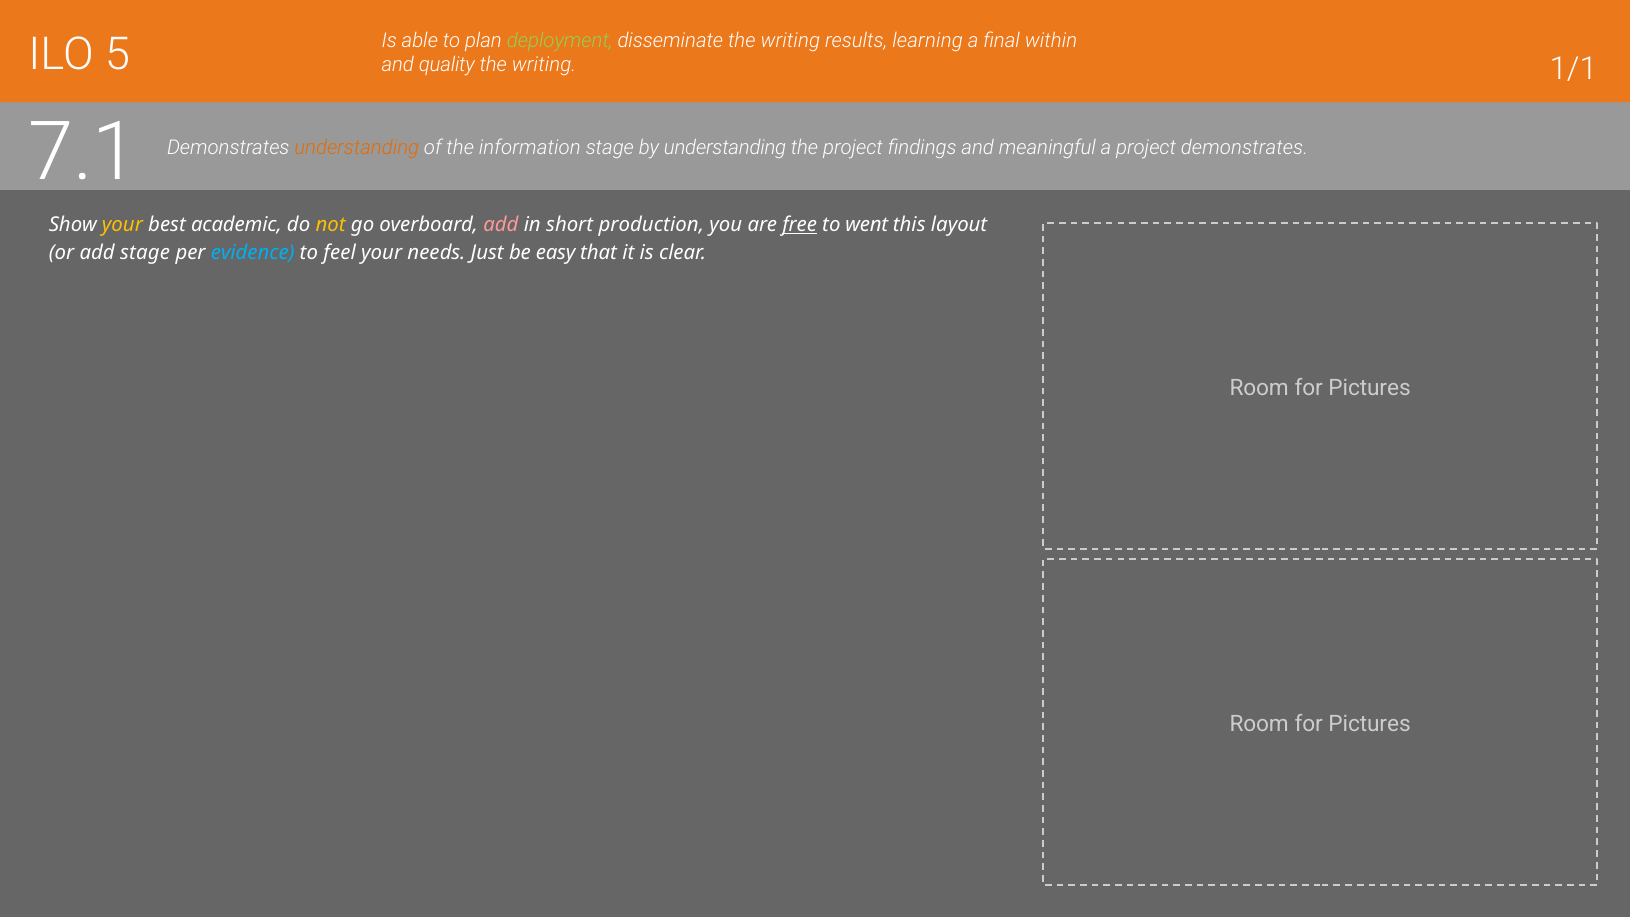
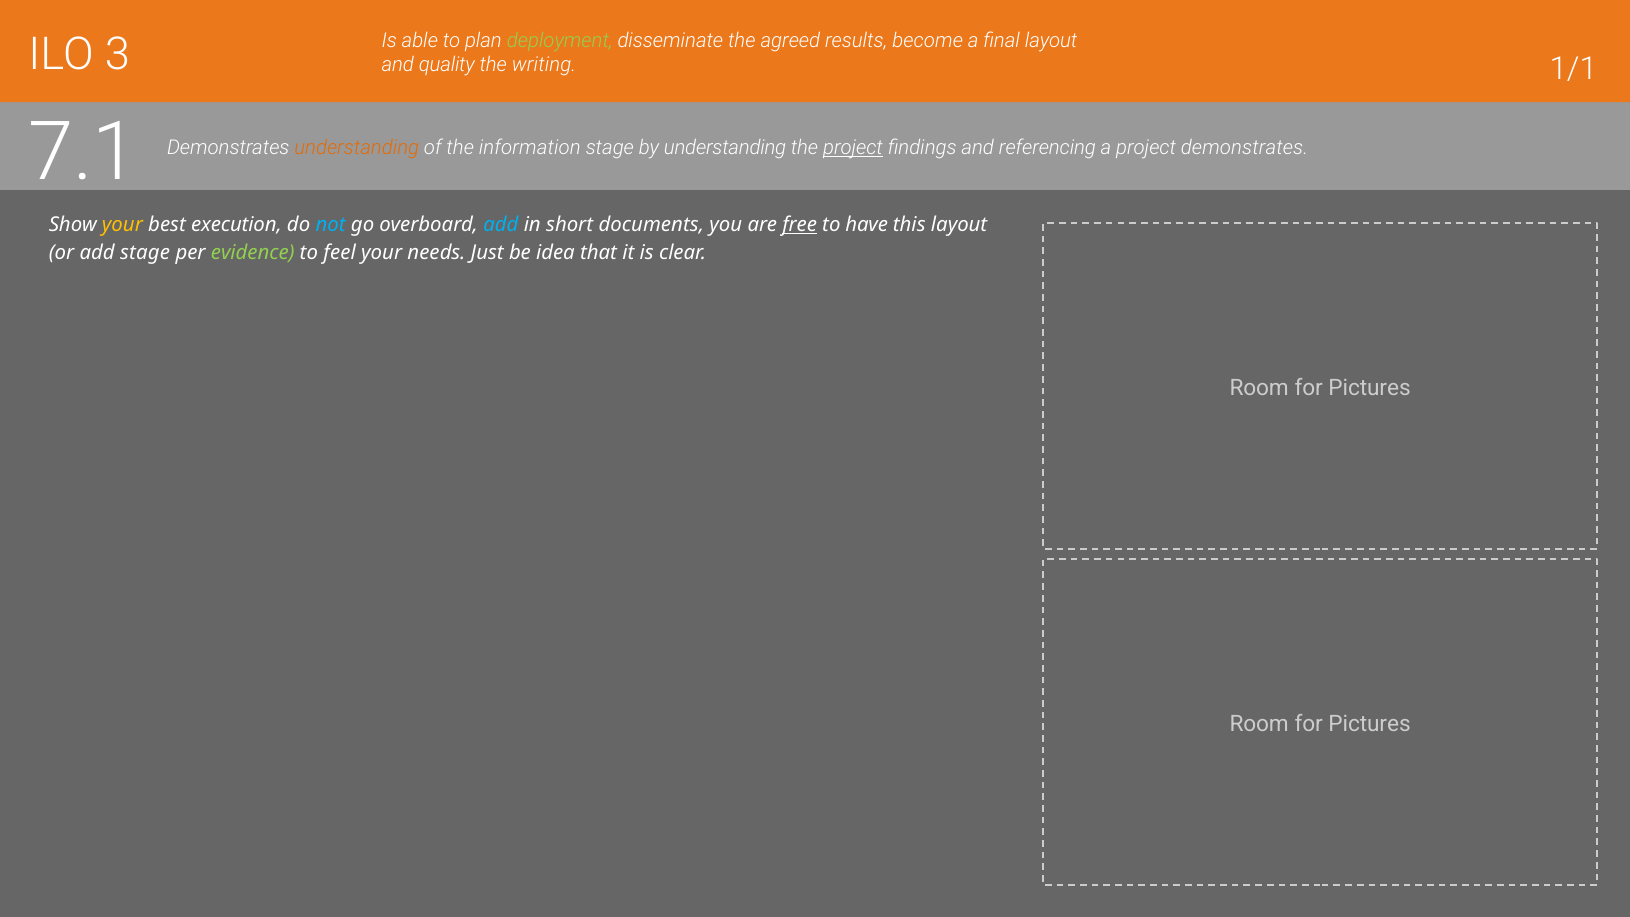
disseminate the writing: writing -> agreed
learning: learning -> become
final within: within -> layout
5: 5 -> 3
project at (853, 148) underline: none -> present
meaningful: meaningful -> referencing
academic: academic -> execution
not colour: yellow -> light blue
add at (501, 224) colour: pink -> light blue
production: production -> documents
went: went -> have
evidence colour: light blue -> light green
easy: easy -> idea
